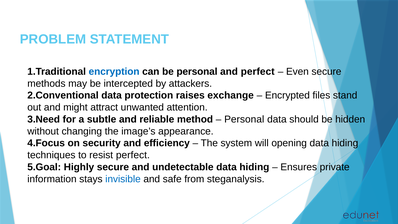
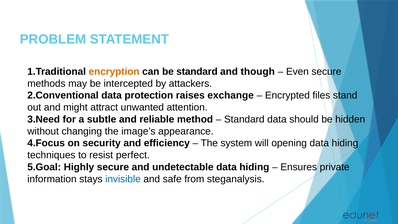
encryption colour: blue -> orange
be personal: personal -> standard
and perfect: perfect -> though
Personal at (244, 119): Personal -> Standard
